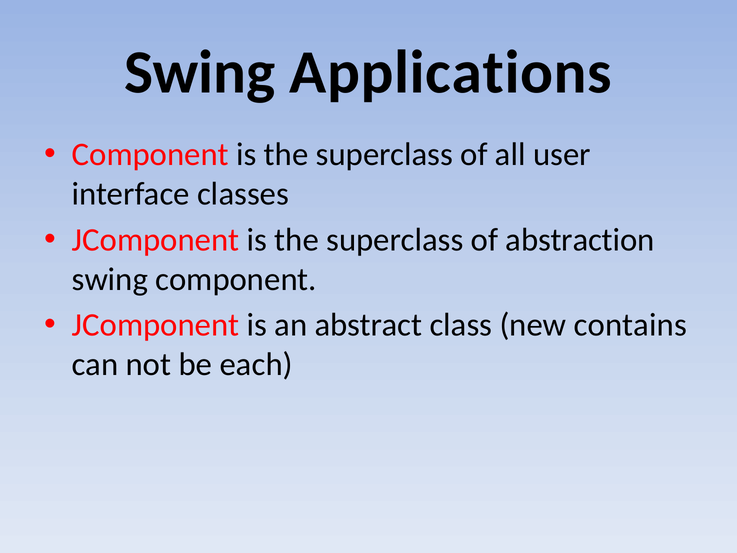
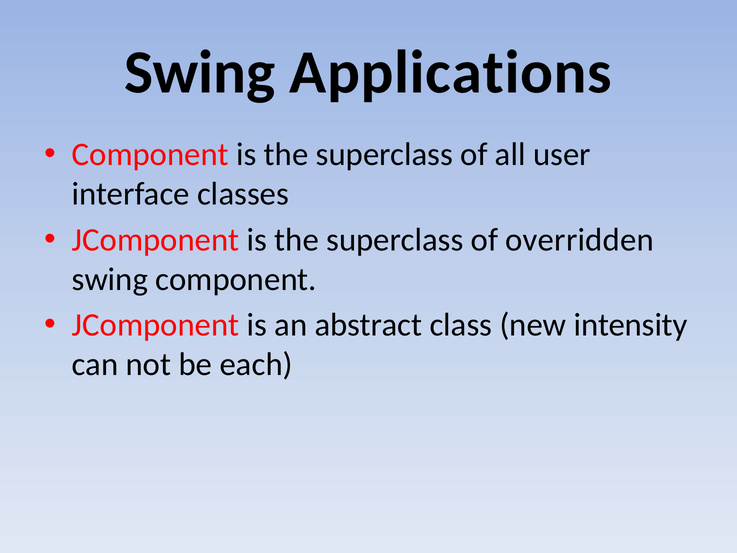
abstraction: abstraction -> overridden
contains: contains -> intensity
